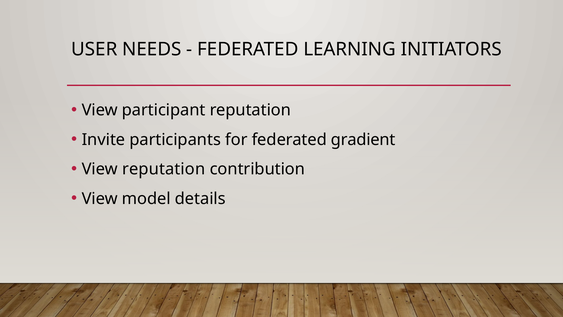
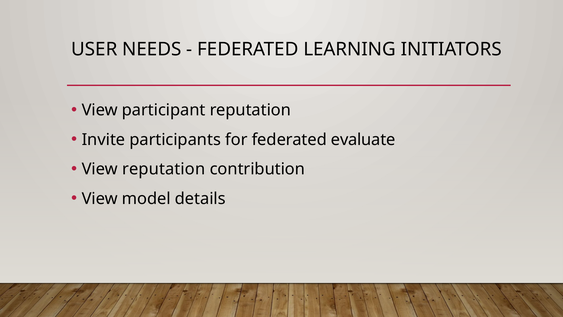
gradient: gradient -> evaluate
